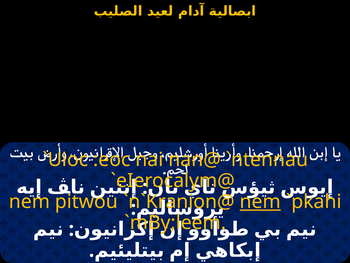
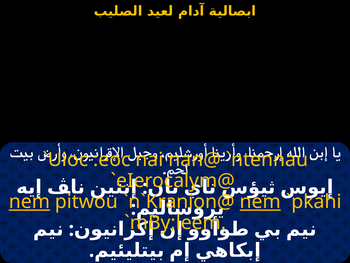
nem at (29, 201) underline: none -> present
